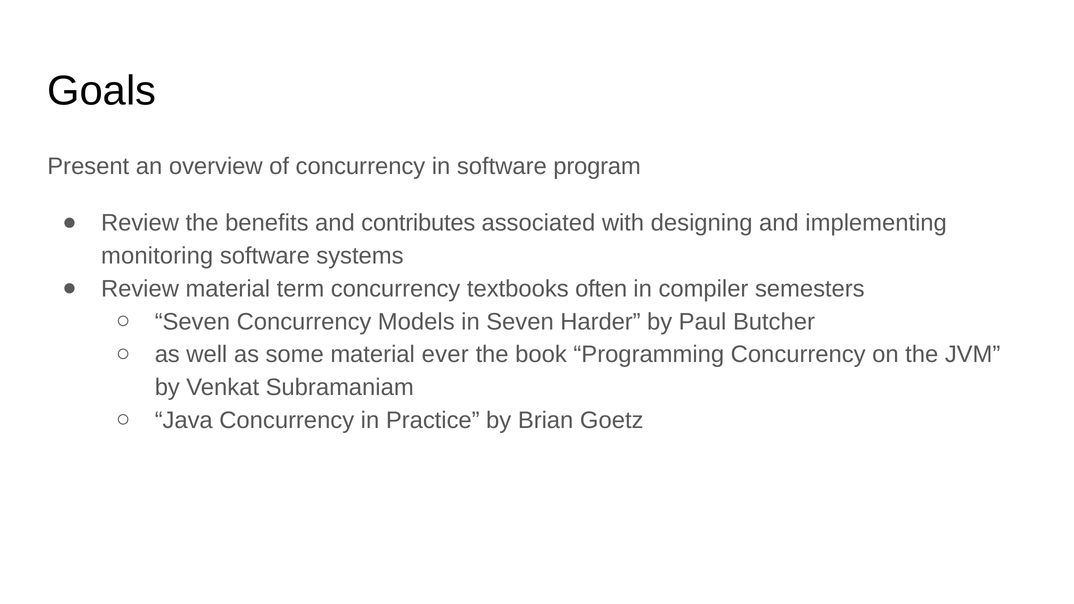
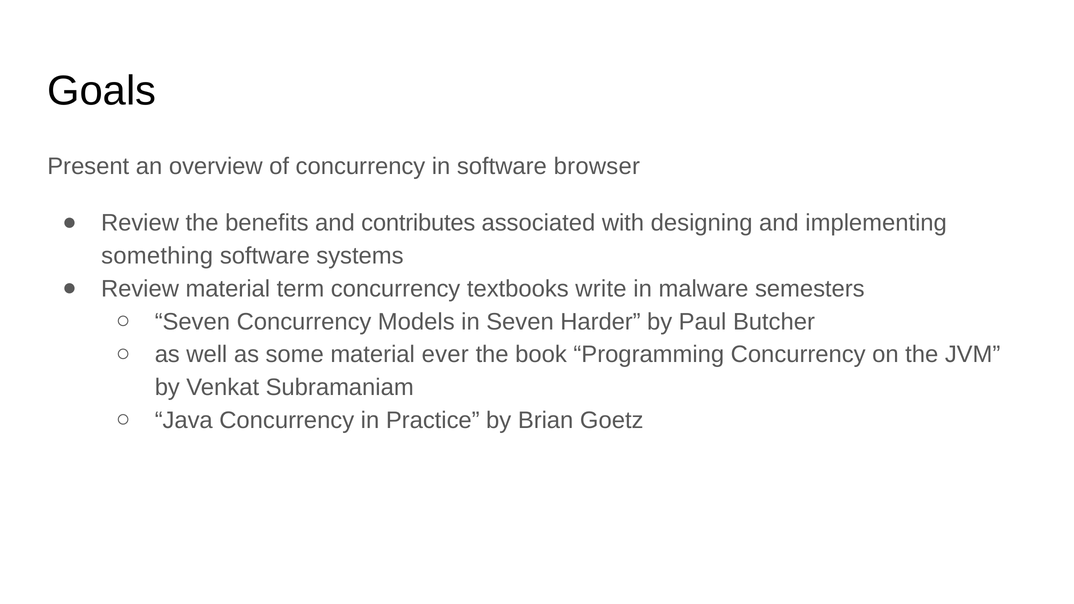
program: program -> browser
monitoring: monitoring -> something
often: often -> write
compiler: compiler -> malware
